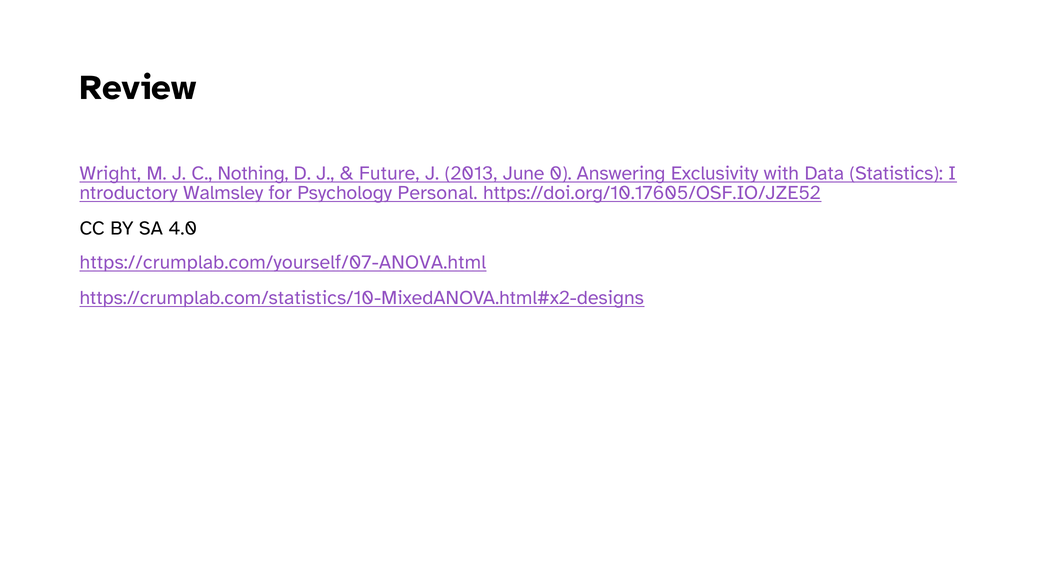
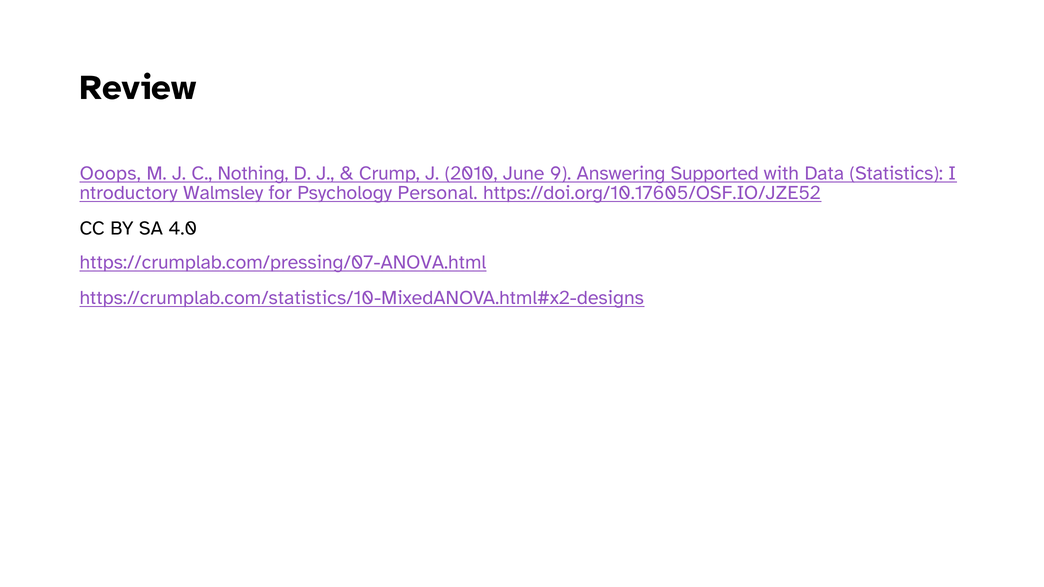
Wright: Wright -> Ooops
Future: Future -> Crump
2013: 2013 -> 2010
0: 0 -> 9
Exclusivity: Exclusivity -> Supported
https://crumplab.com/yourself/07-ANOVA.html: https://crumplab.com/yourself/07-ANOVA.html -> https://crumplab.com/pressing/07-ANOVA.html
